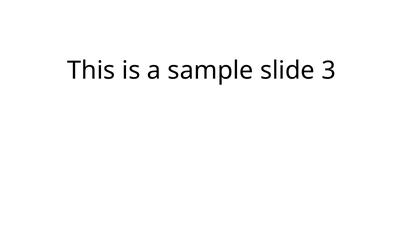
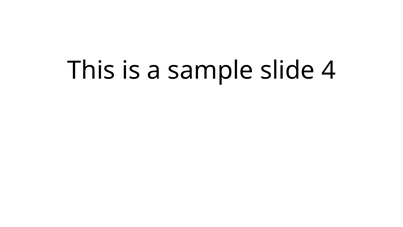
3: 3 -> 4
